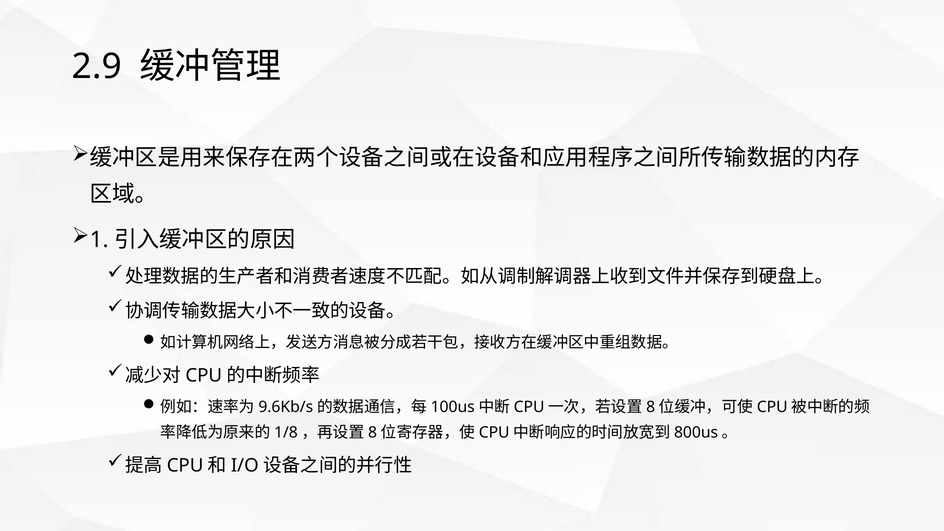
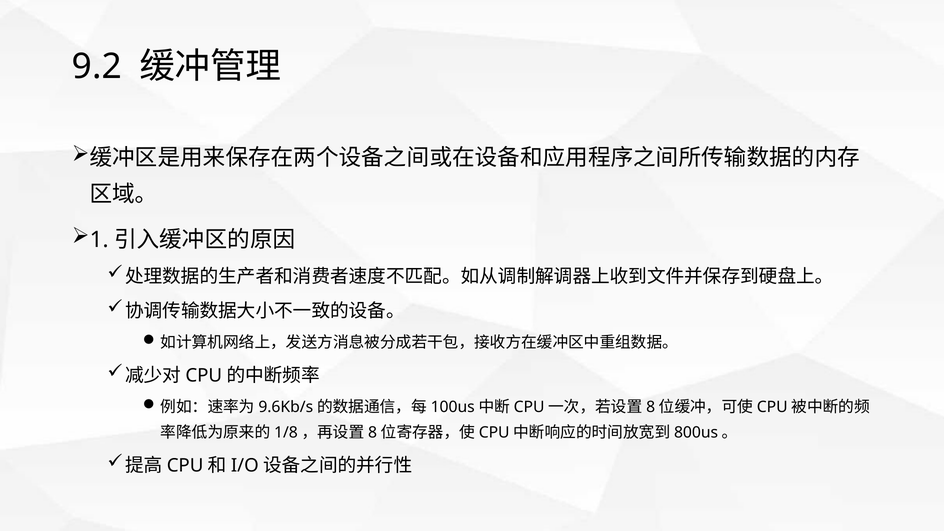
2.9: 2.9 -> 9.2
